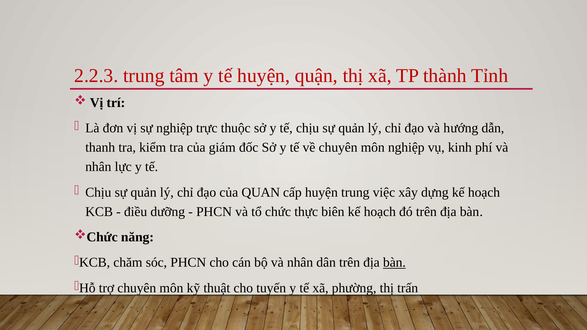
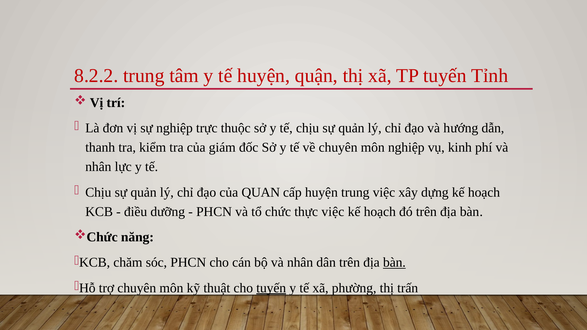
2.2.3: 2.2.3 -> 8.2.2
TP thành: thành -> tuyến
thực biên: biên -> việc
tuyến at (271, 288) underline: none -> present
